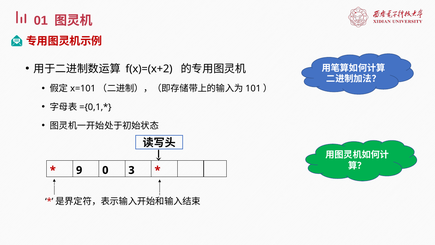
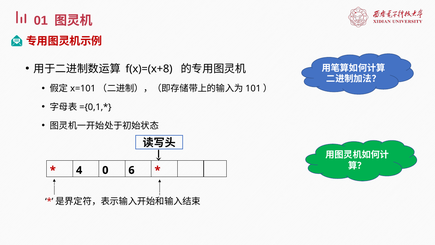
f(x)=(x+2: f(x)=(x+2 -> f(x)=(x+8
9: 9 -> 4
3: 3 -> 6
